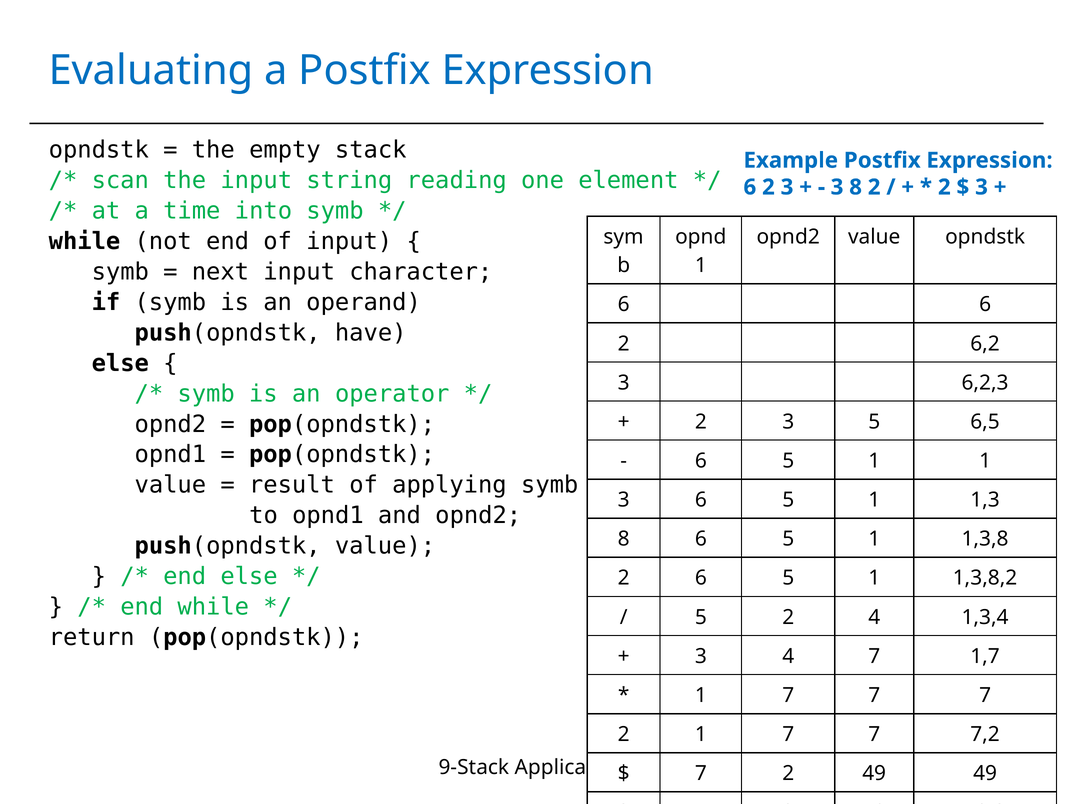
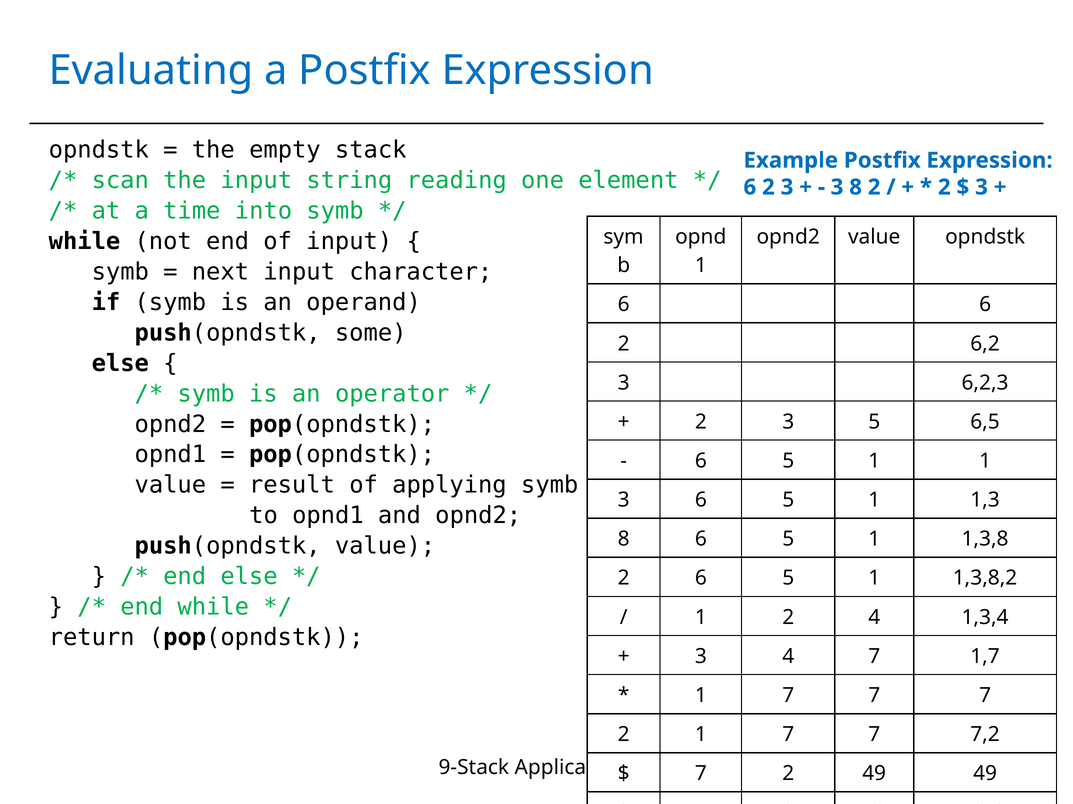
have: have -> some
5 at (701, 618): 5 -> 1
